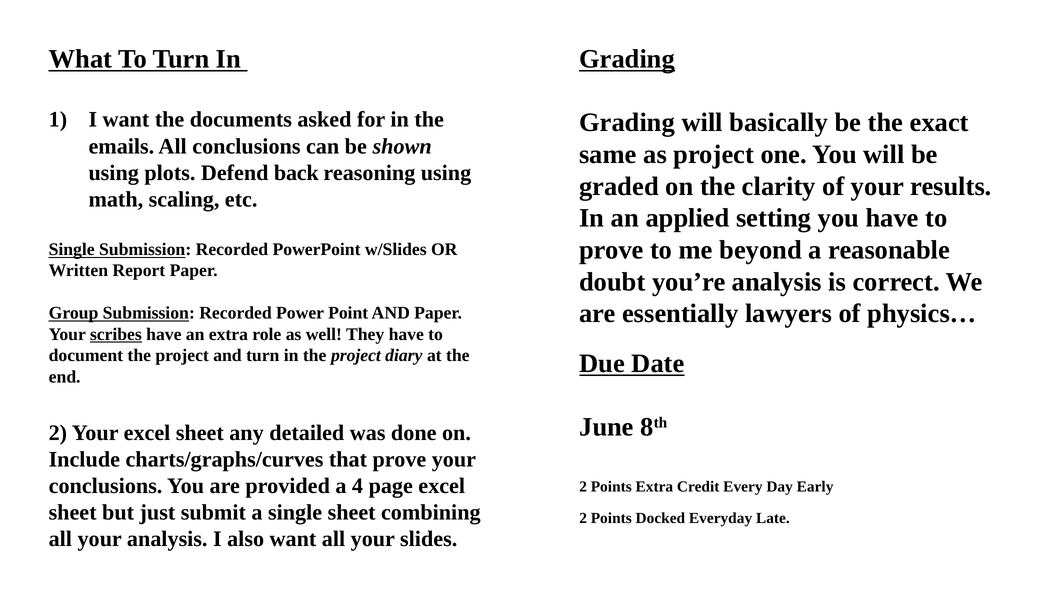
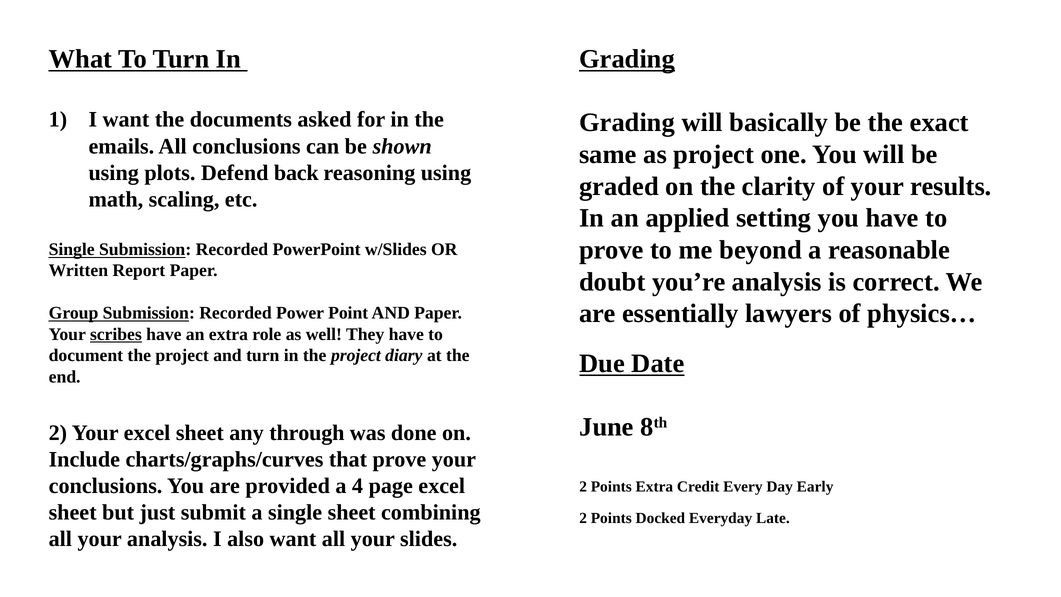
detailed: detailed -> through
